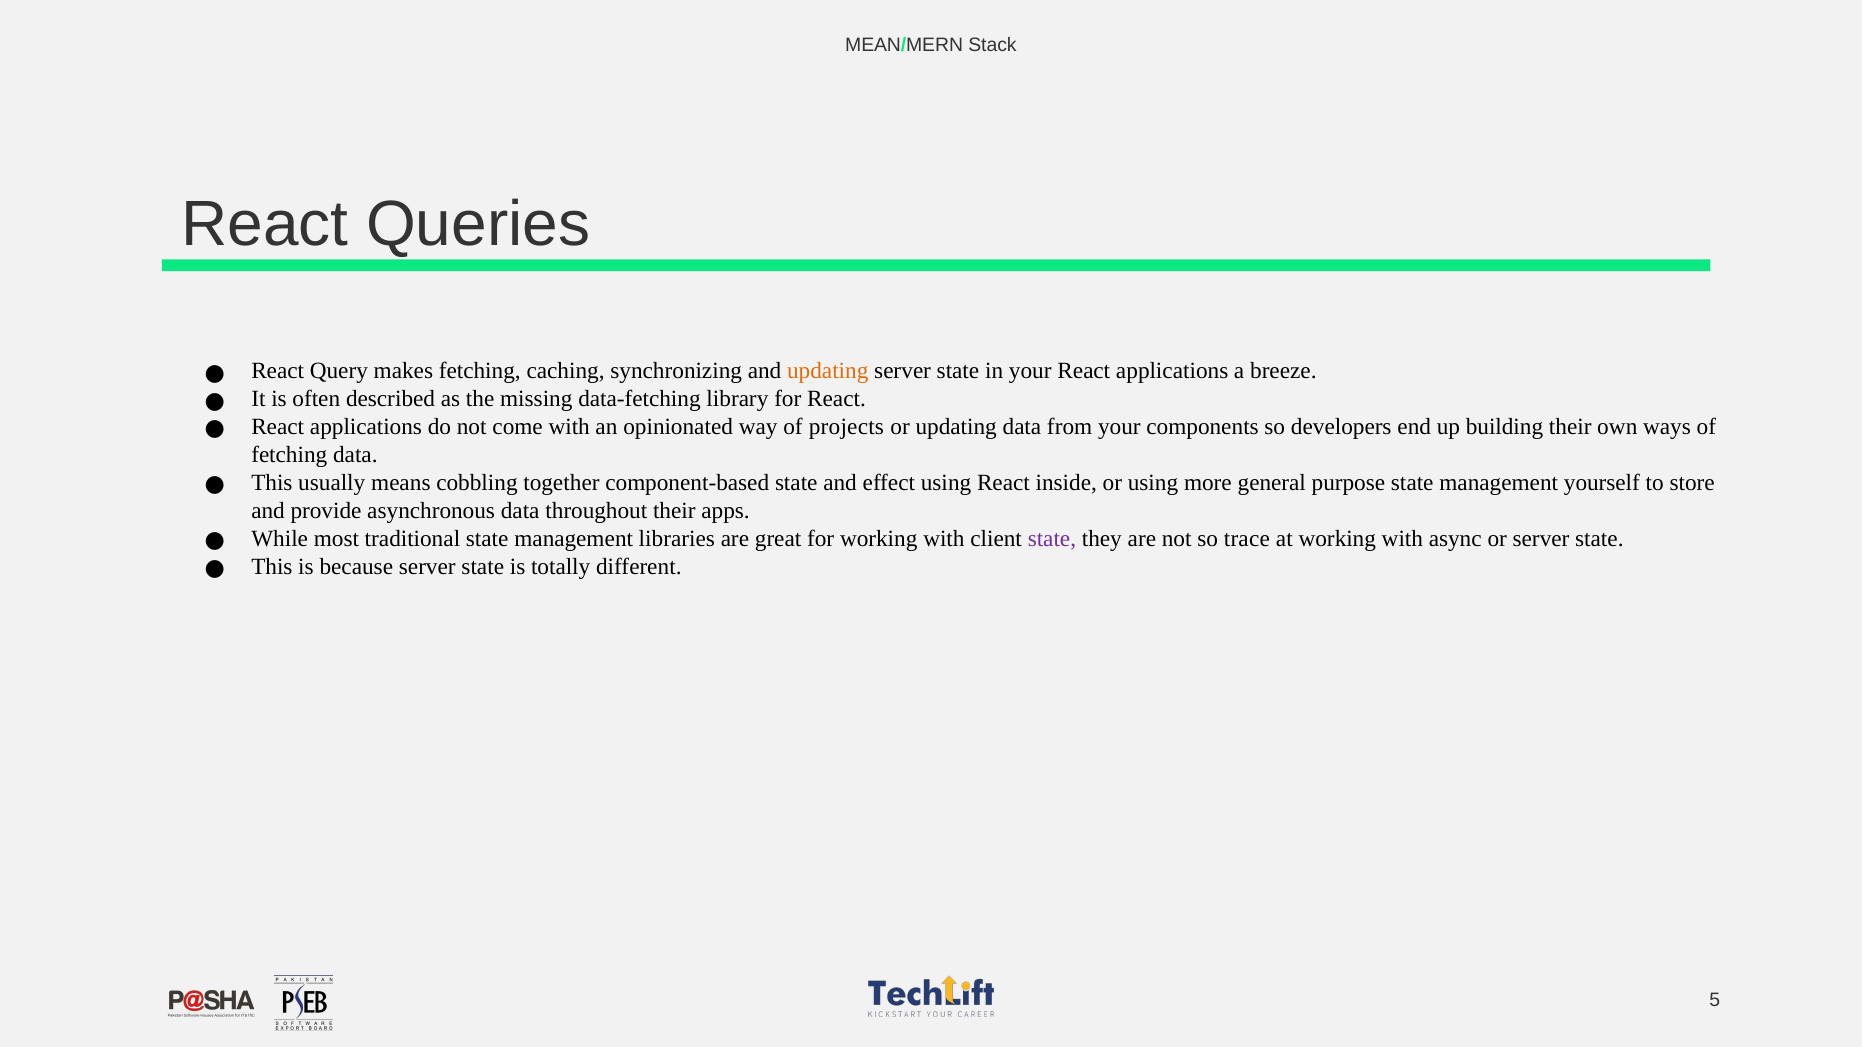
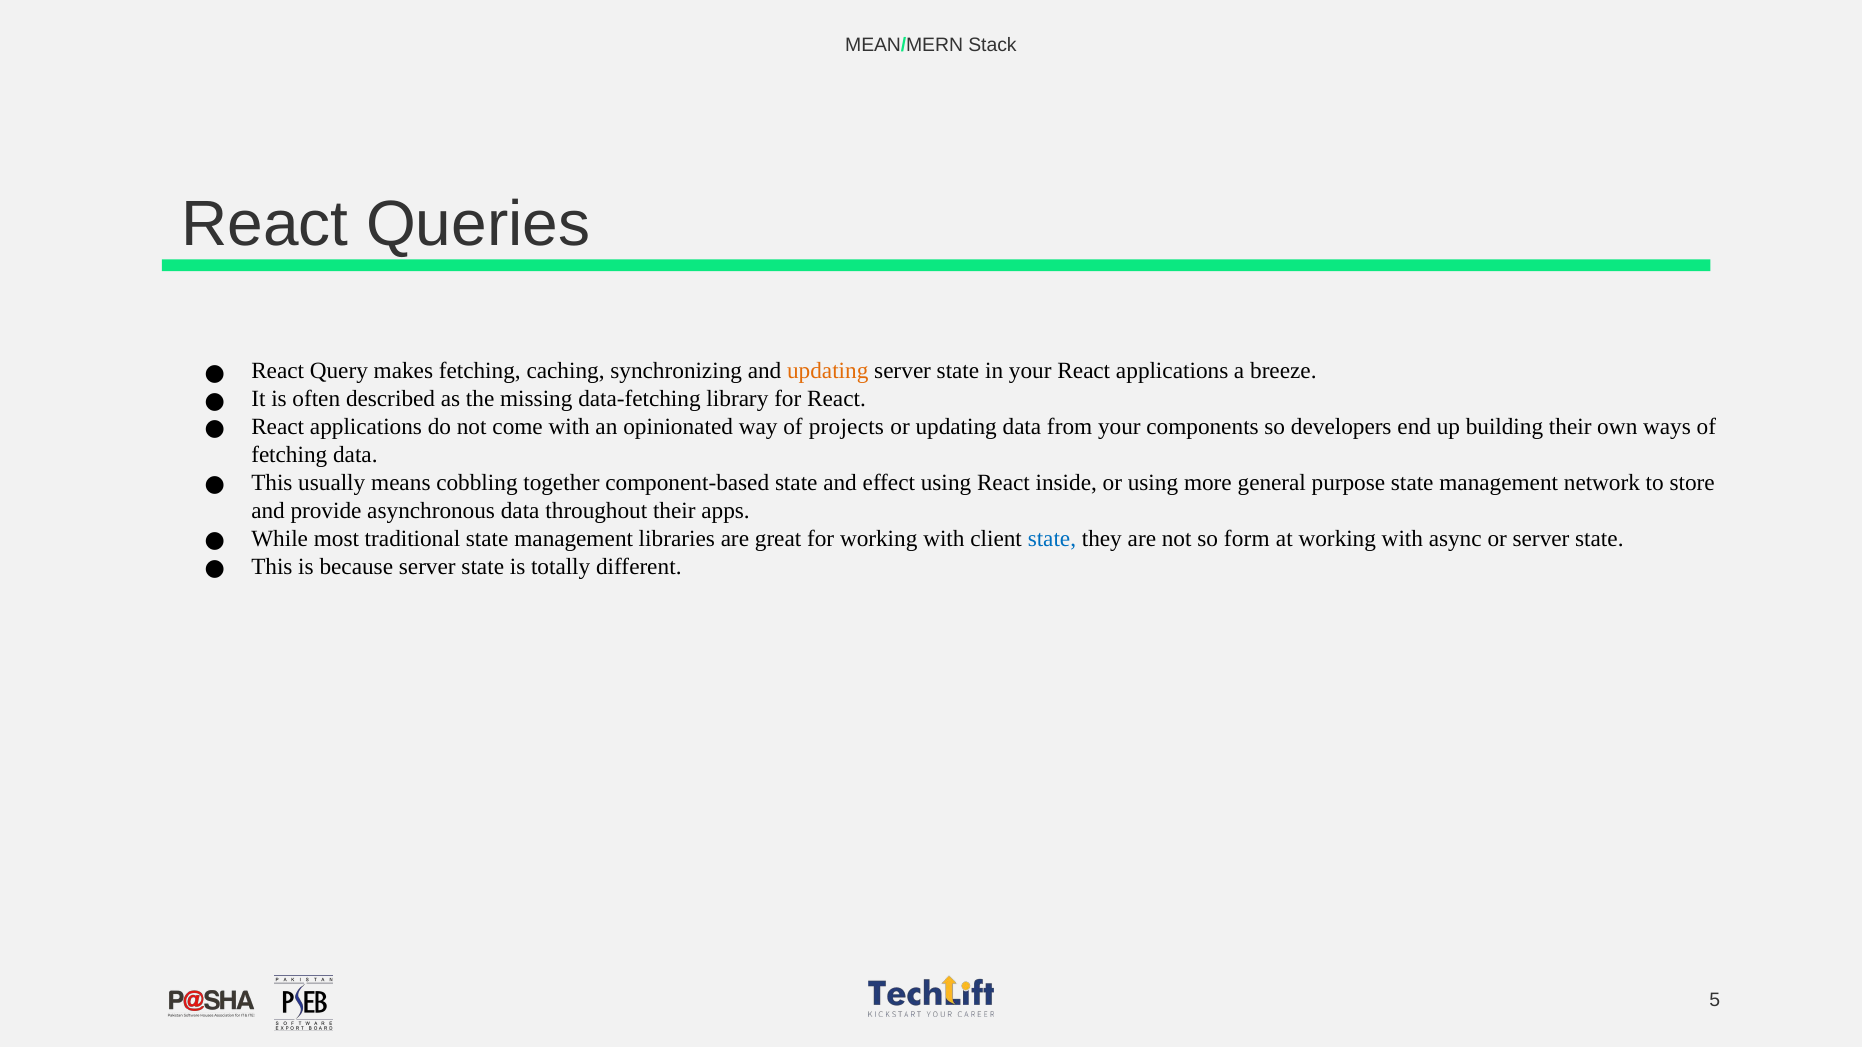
yourself: yourself -> network
state at (1052, 539) colour: purple -> blue
trace: trace -> form
